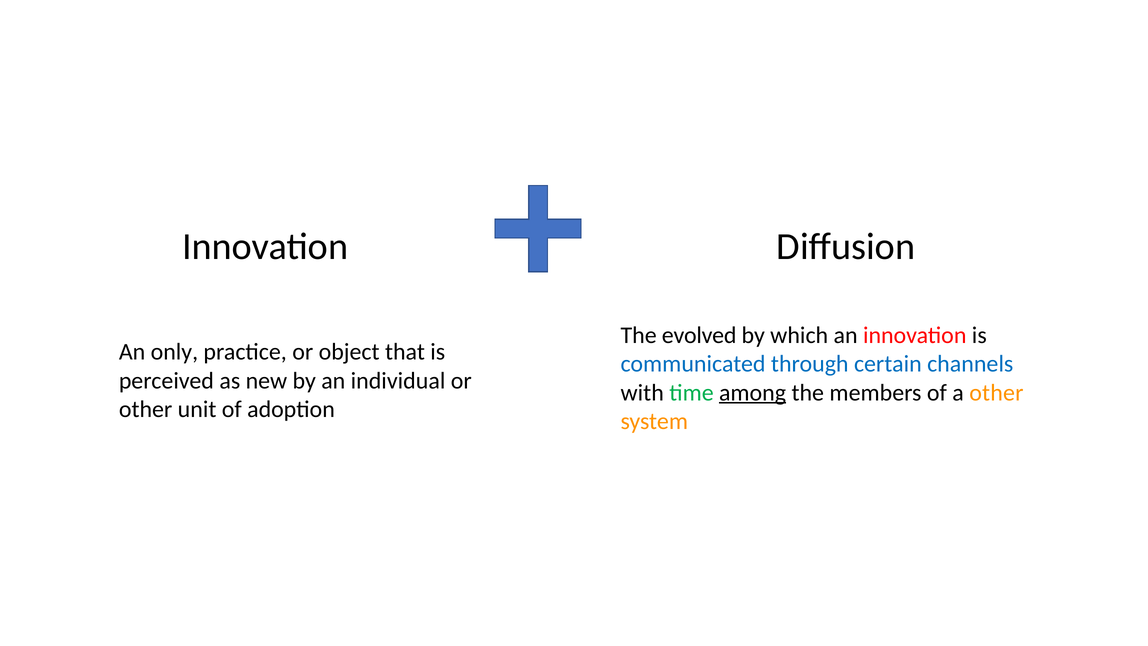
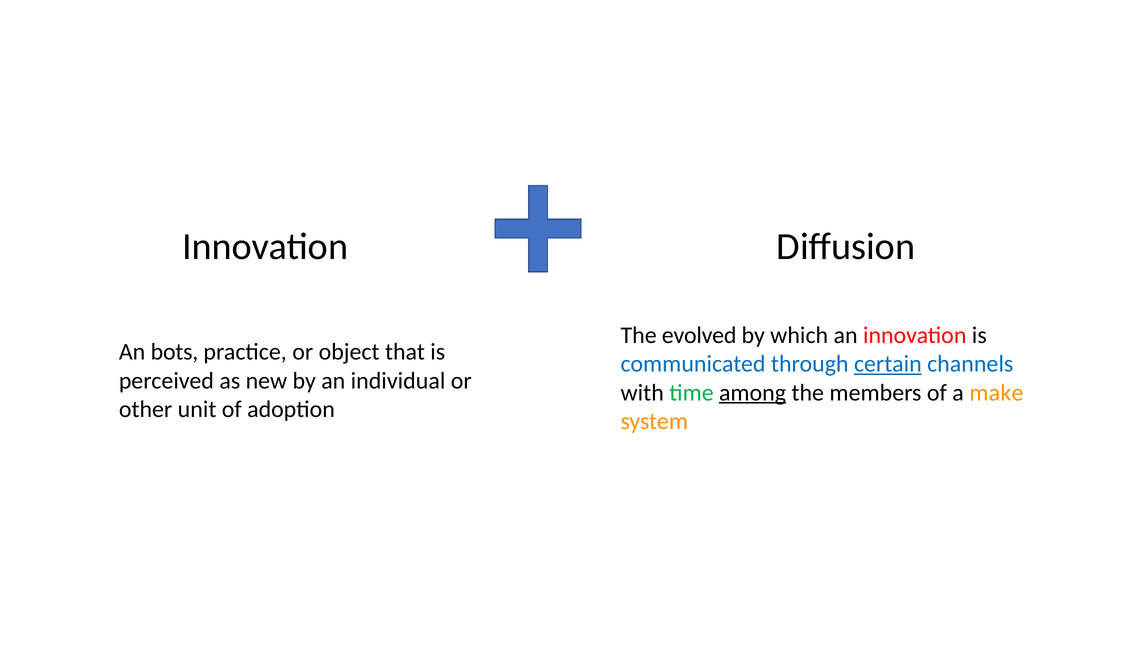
only: only -> bots
certain underline: none -> present
a other: other -> make
